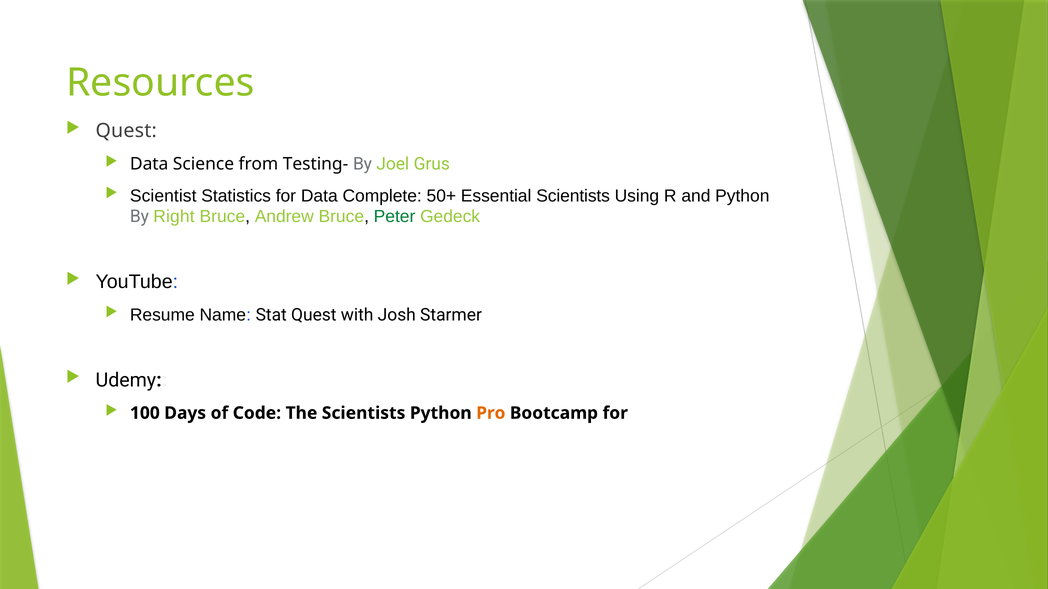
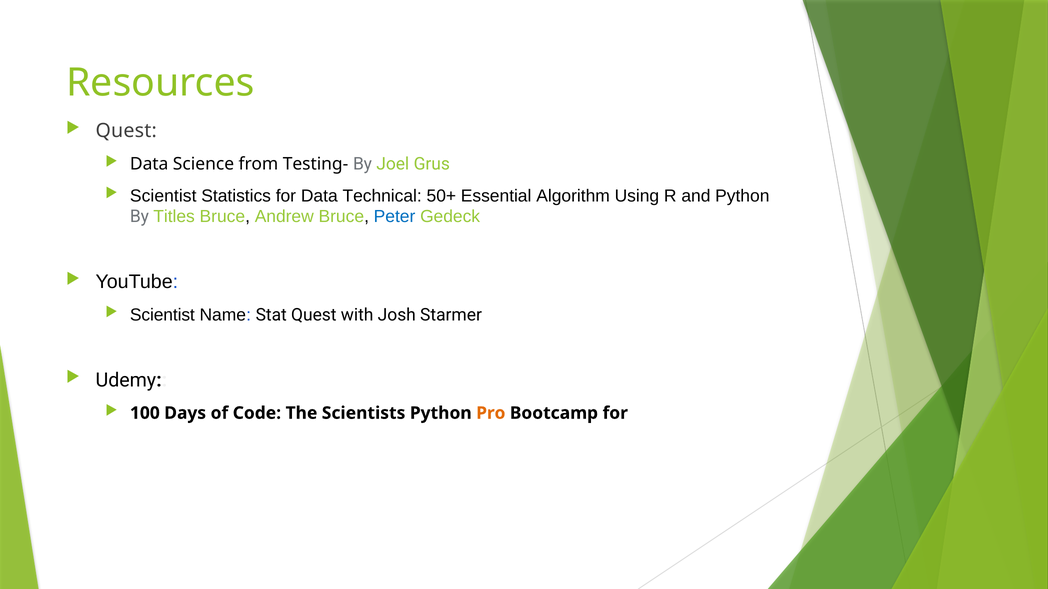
Complete: Complete -> Technical
Essential Scientists: Scientists -> Algorithm
Right: Right -> Titles
Peter colour: green -> blue
Resume at (162, 315): Resume -> Scientist
